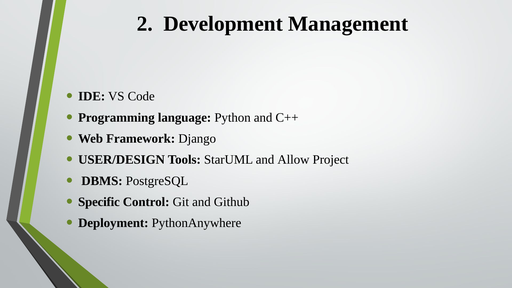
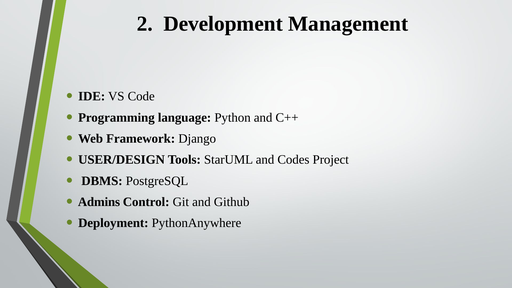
Allow: Allow -> Codes
Specific: Specific -> Admins
